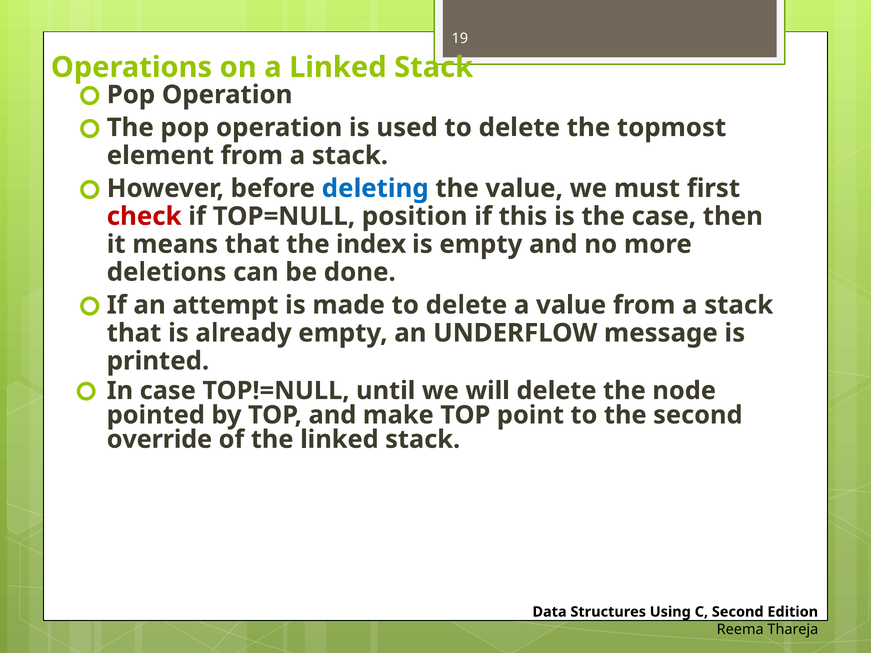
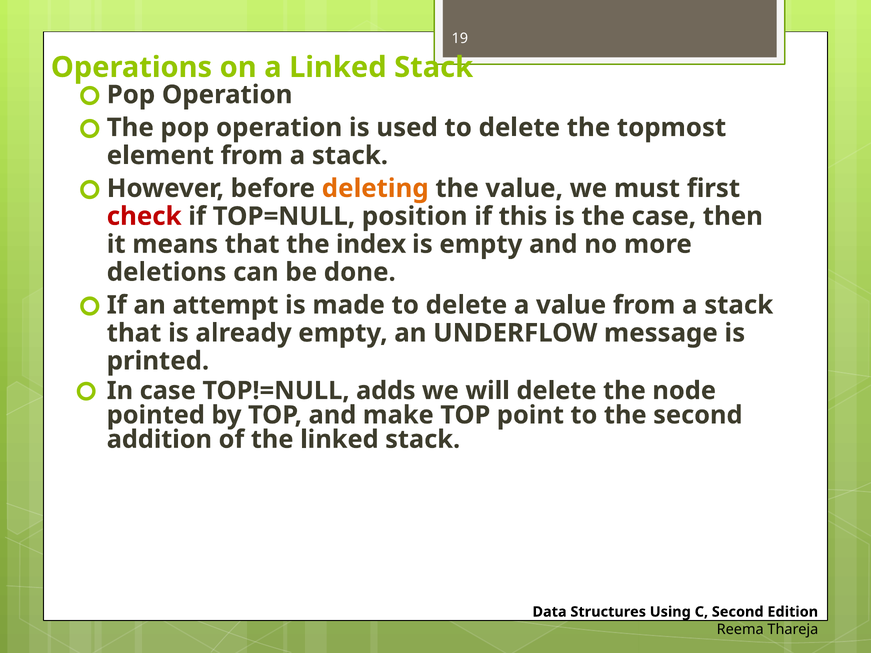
deleting colour: blue -> orange
until: until -> adds
override: override -> addition
